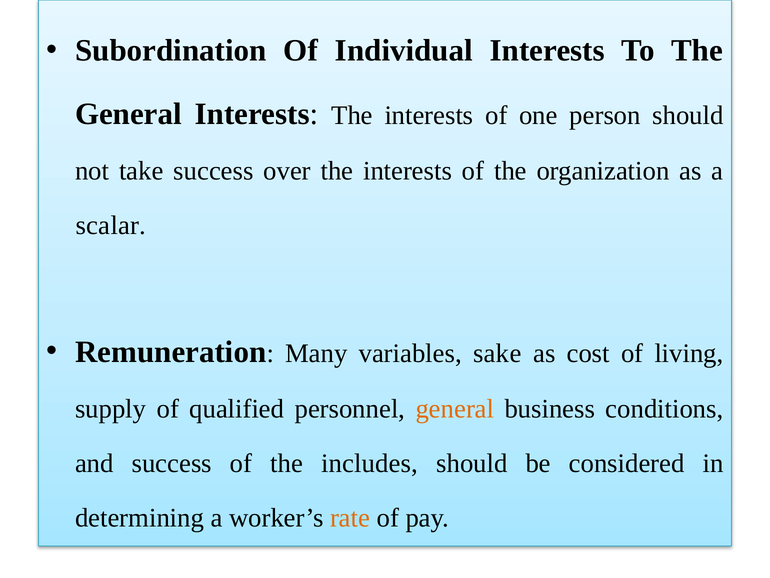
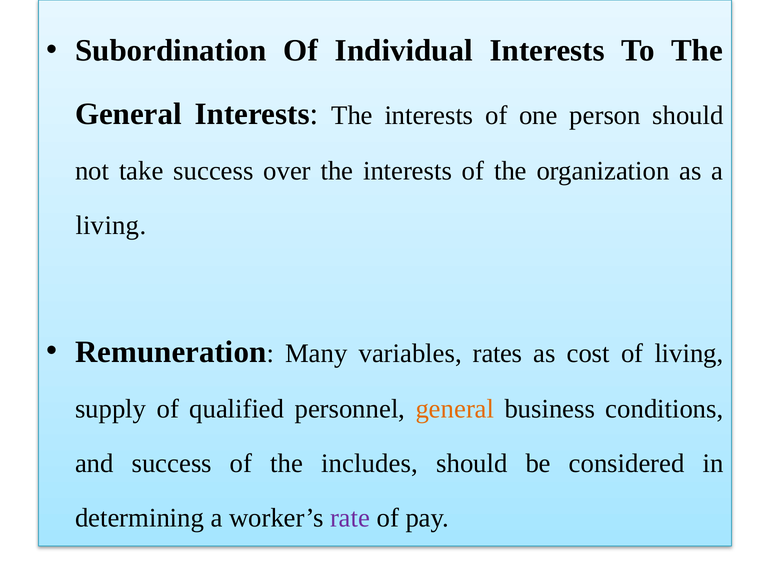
scalar at (111, 225): scalar -> living
sake: sake -> rates
rate colour: orange -> purple
